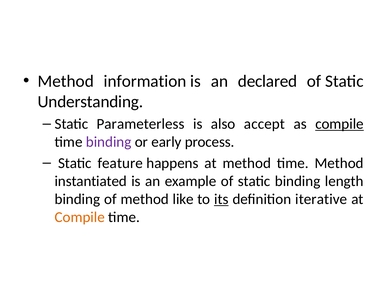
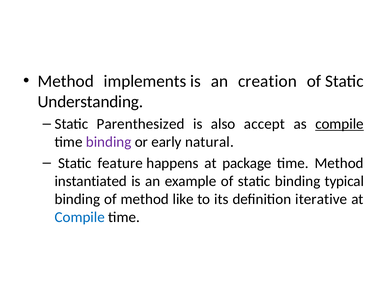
information: information -> implements
declared: declared -> creation
Parameterless: Parameterless -> Parenthesized
process: process -> natural
at method: method -> package
length: length -> typical
its underline: present -> none
Compile at (80, 217) colour: orange -> blue
